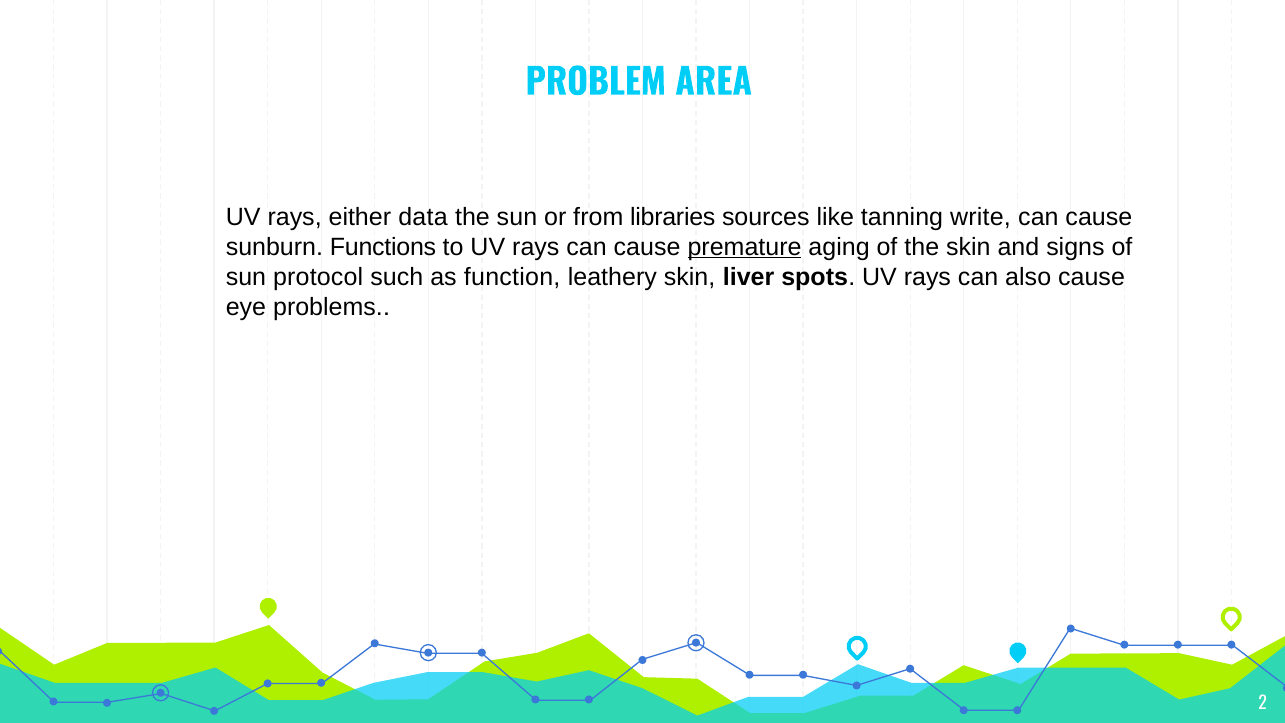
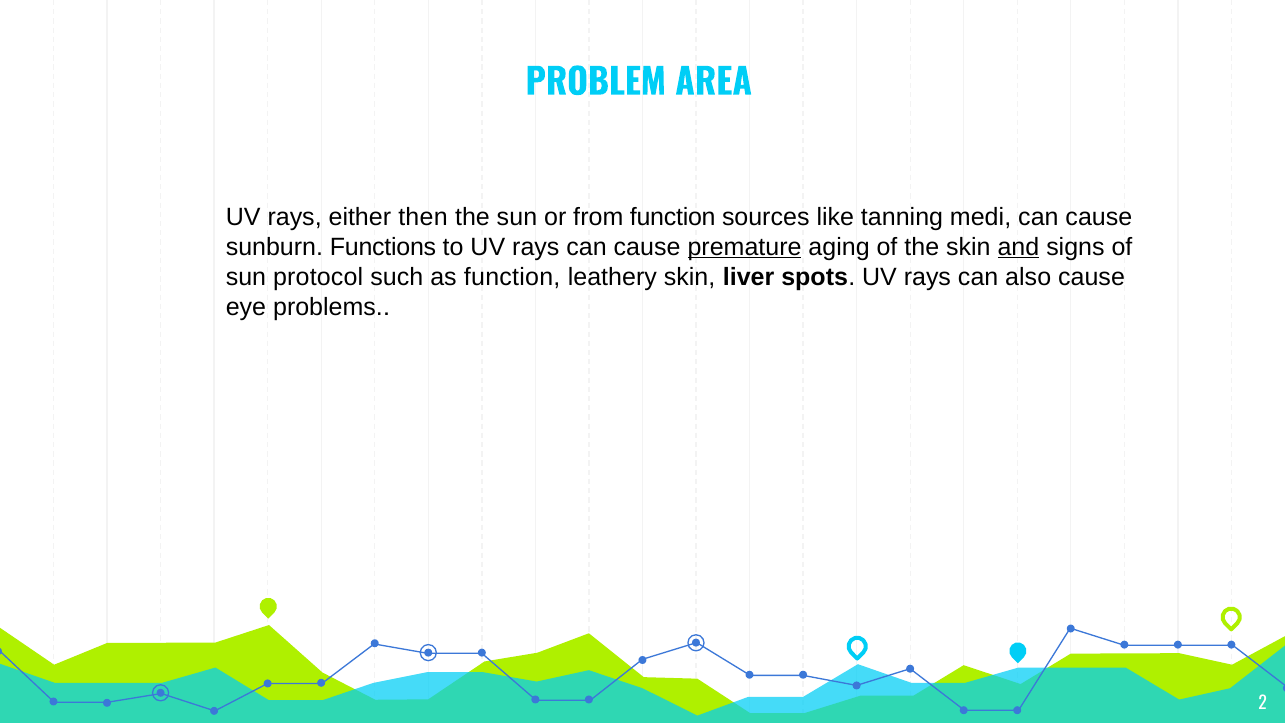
data: data -> then
from libraries: libraries -> function
write: write -> medi
and underline: none -> present
